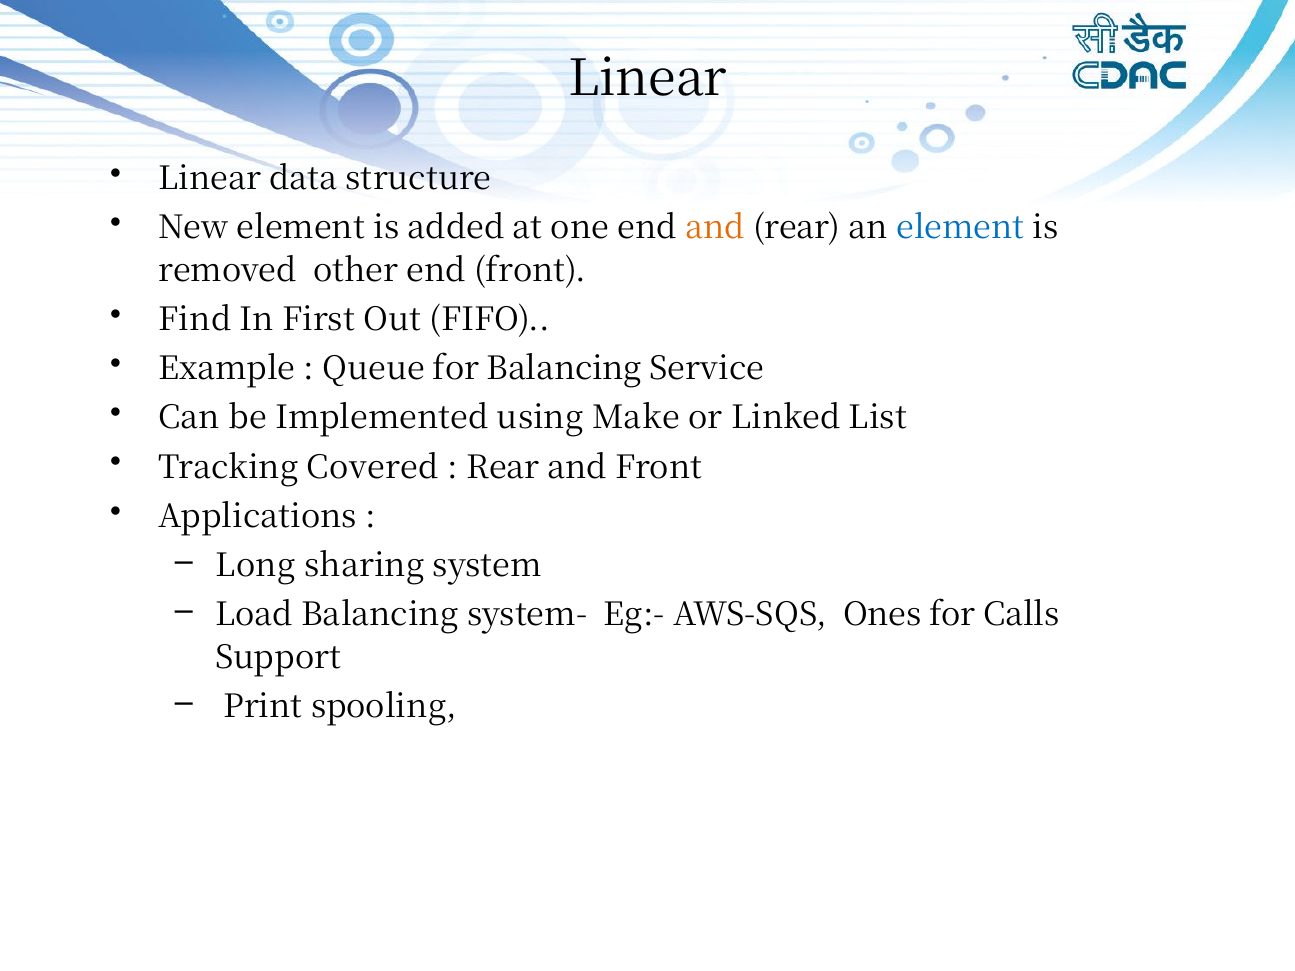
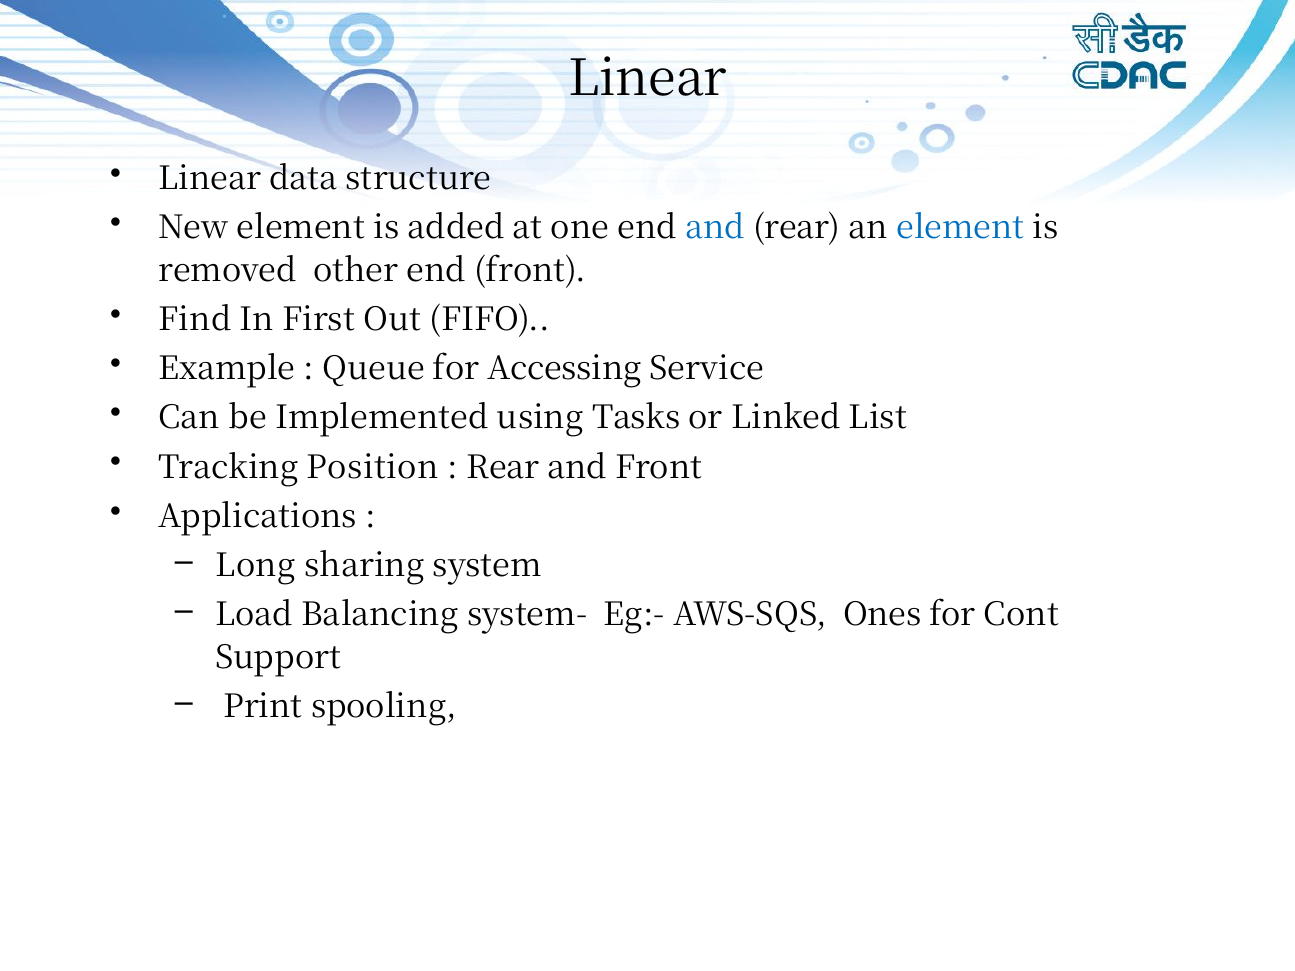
and at (715, 228) colour: orange -> blue
for Balancing: Balancing -> Accessing
Make: Make -> Tasks
Covered: Covered -> Position
Calls: Calls -> Cont
